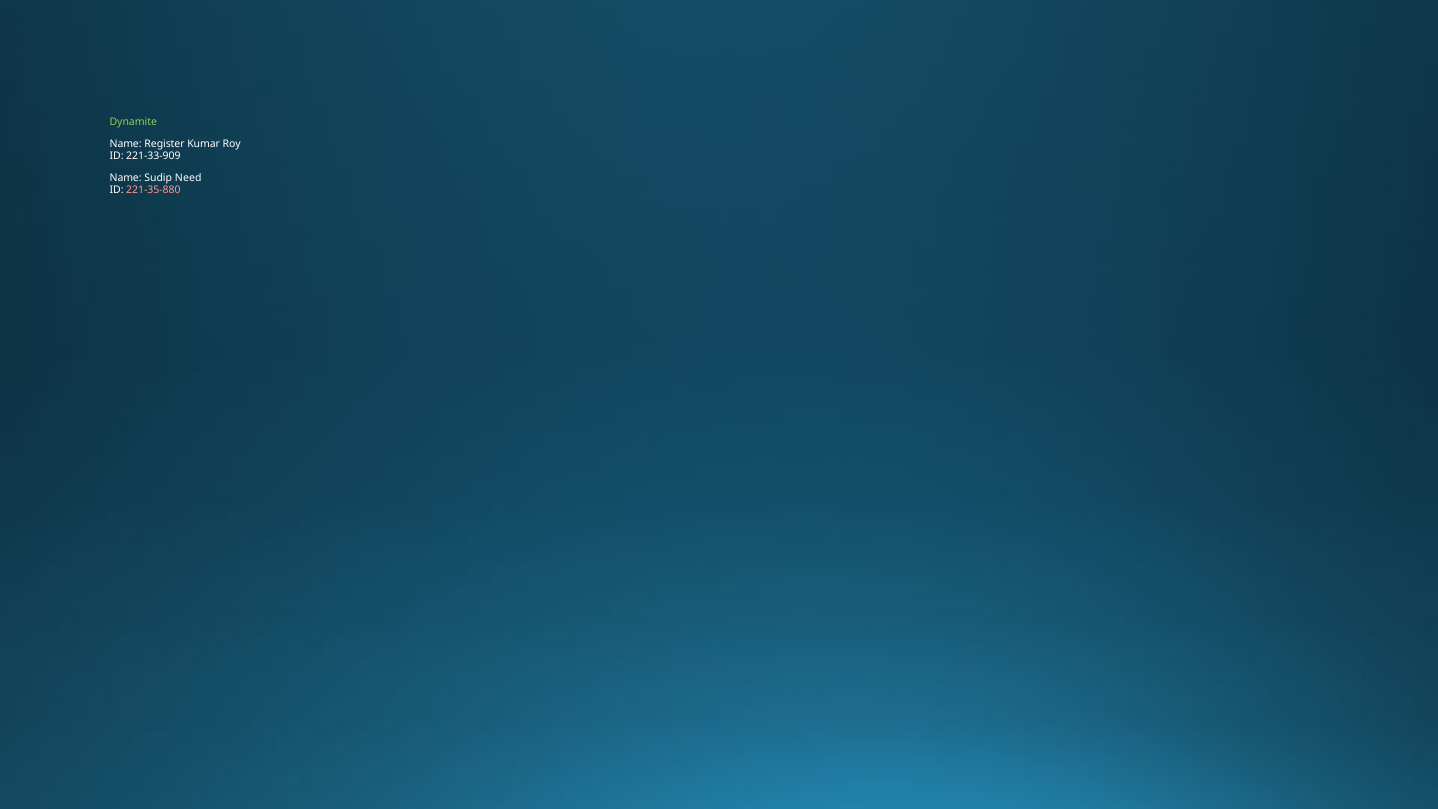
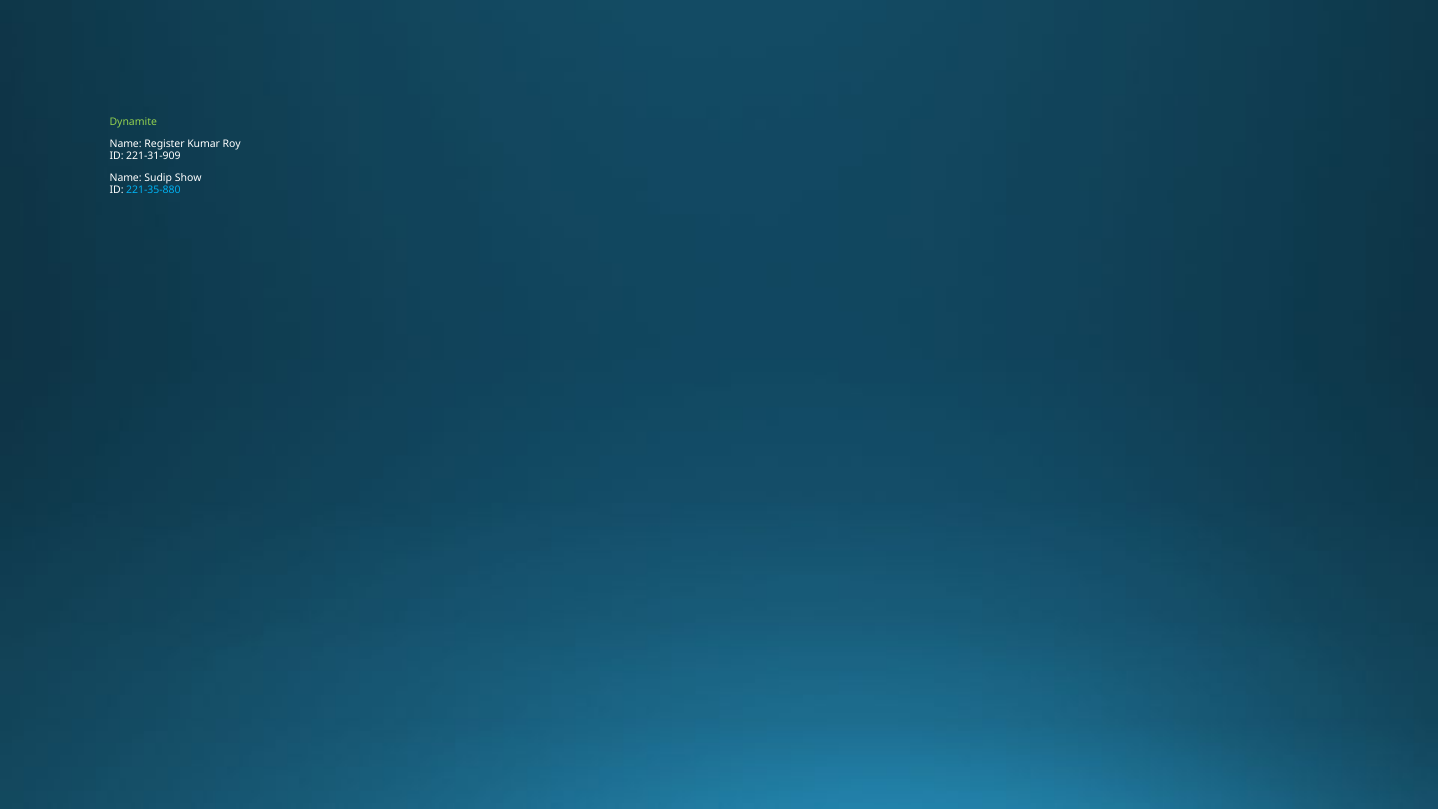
221-33-909: 221-33-909 -> 221-31-909
Need: Need -> Show
221-35-880 colour: pink -> light blue
